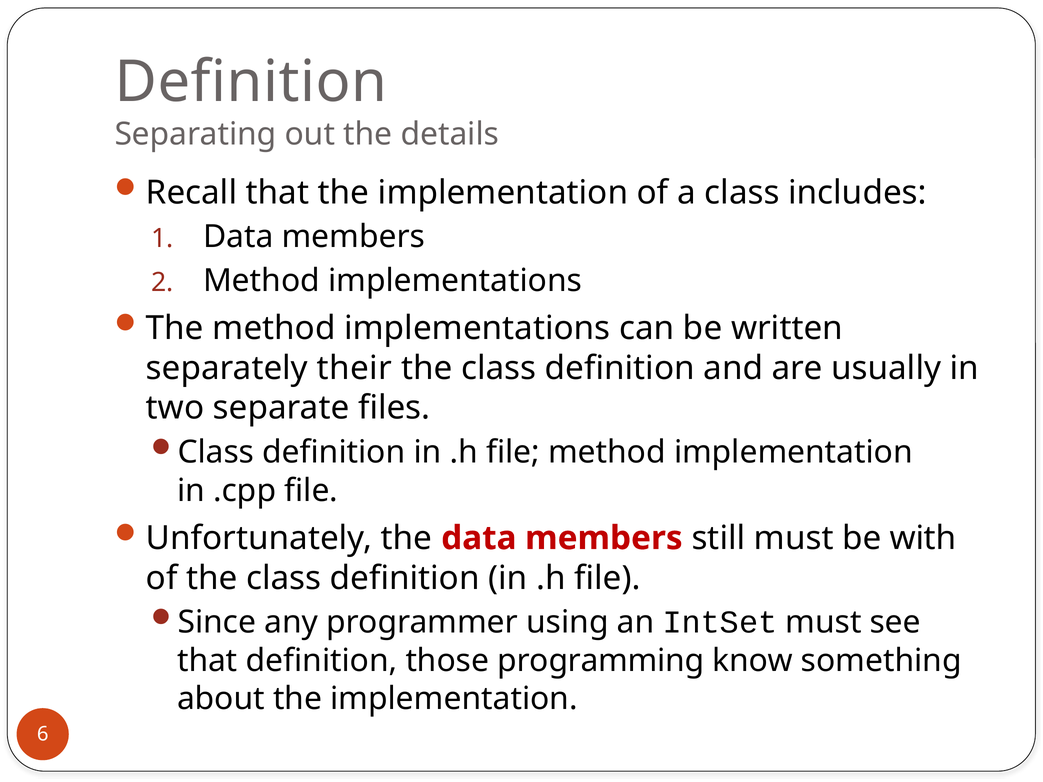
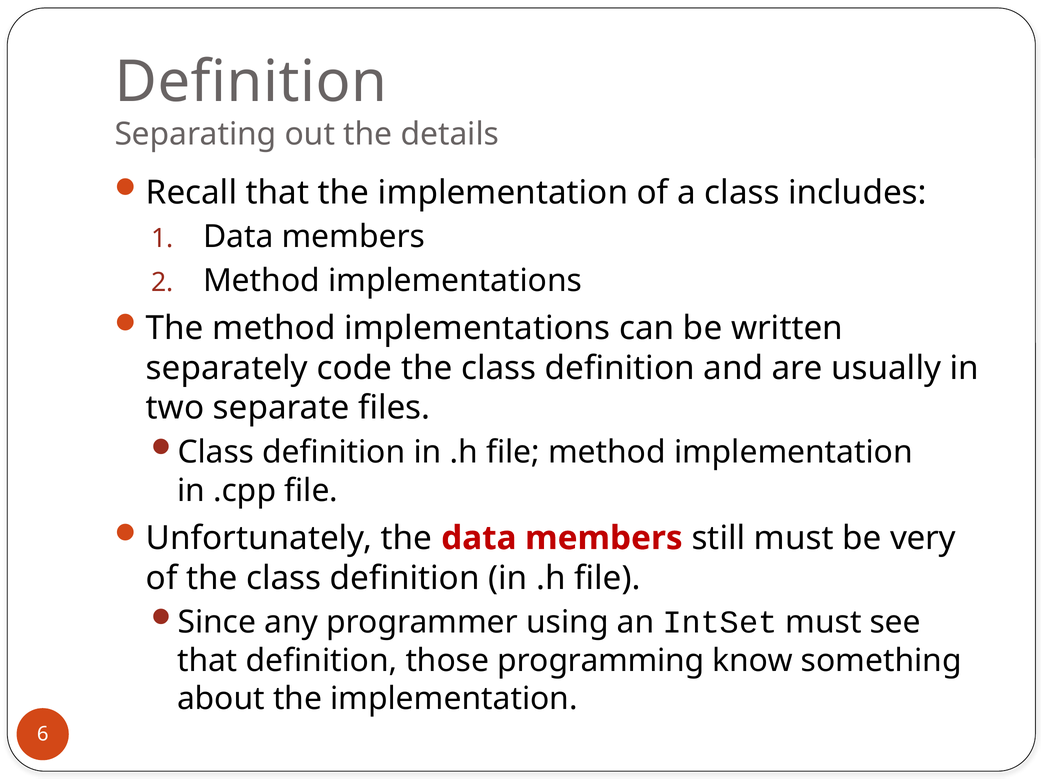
their: their -> code
with: with -> very
